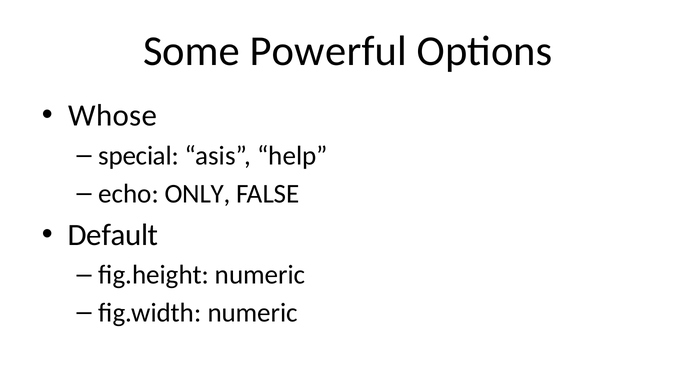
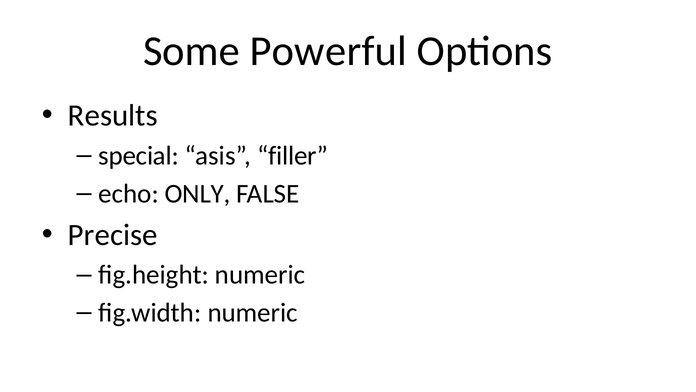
Whose: Whose -> Results
help: help -> filler
Default: Default -> Precise
